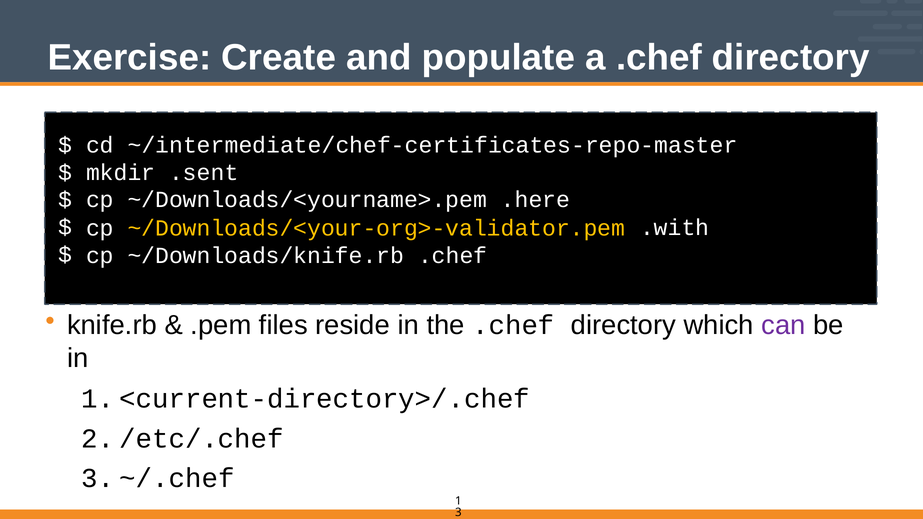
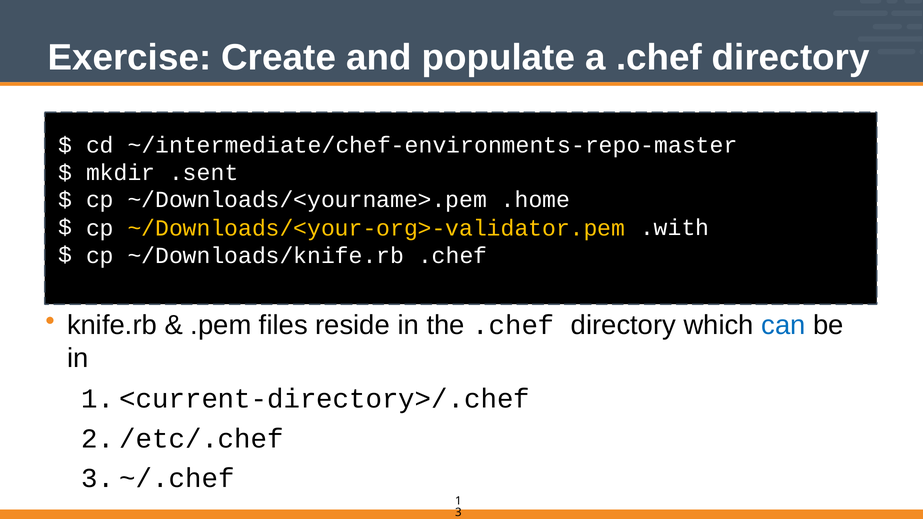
~/intermediate/chef-certificates-repo-master: ~/intermediate/chef-certificates-repo-master -> ~/intermediate/chef-environments-repo-master
.here: .here -> .home
can colour: purple -> blue
